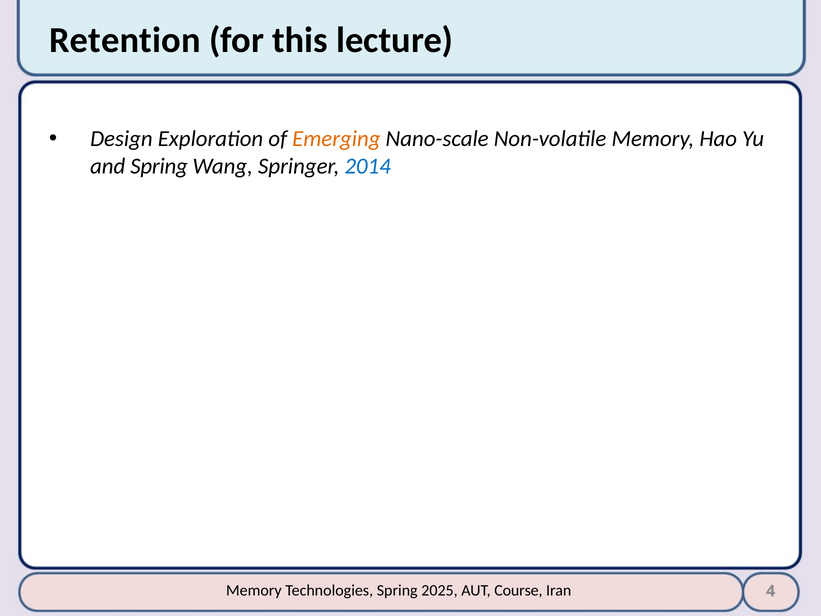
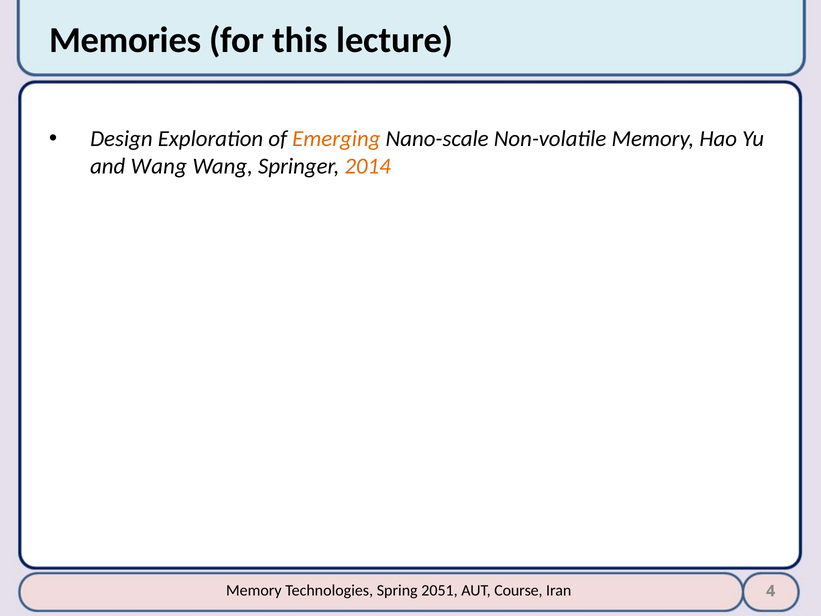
Retention: Retention -> Memories
and Spring: Spring -> Wang
2014 colour: blue -> orange
2025: 2025 -> 2051
